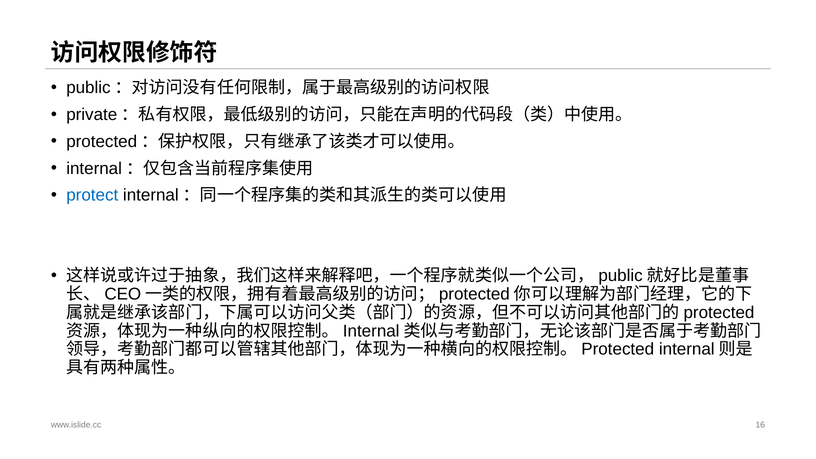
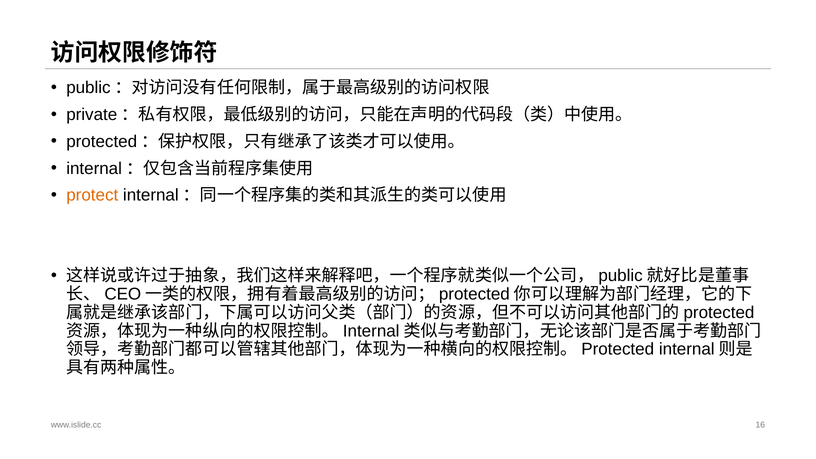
protect colour: blue -> orange
